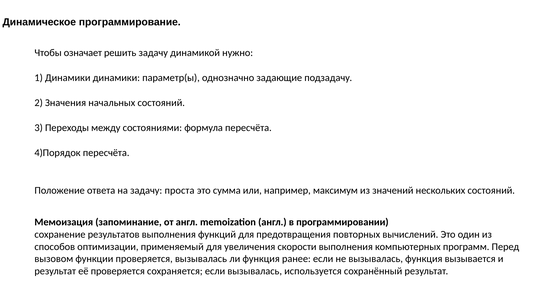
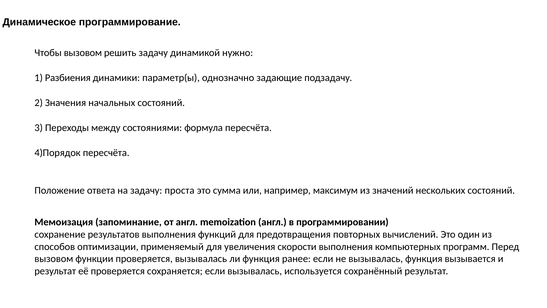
Чтобы означает: означает -> вызовом
1 Динамики: Динамики -> Разбиения
